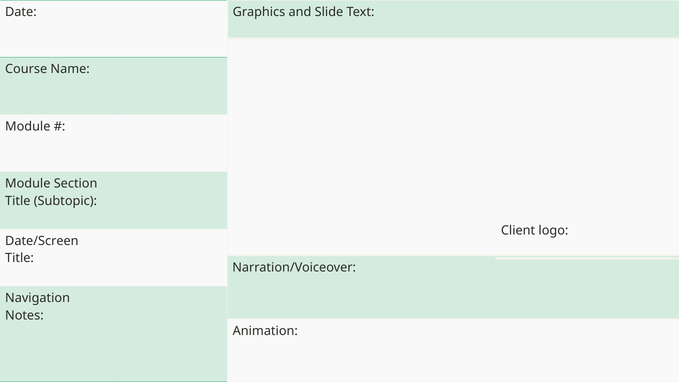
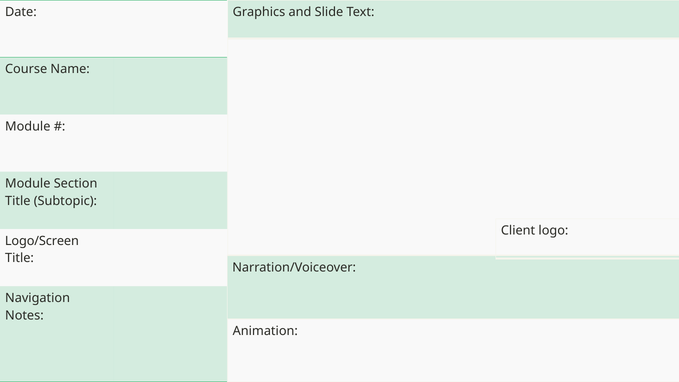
Date/Screen: Date/Screen -> Logo/Screen
